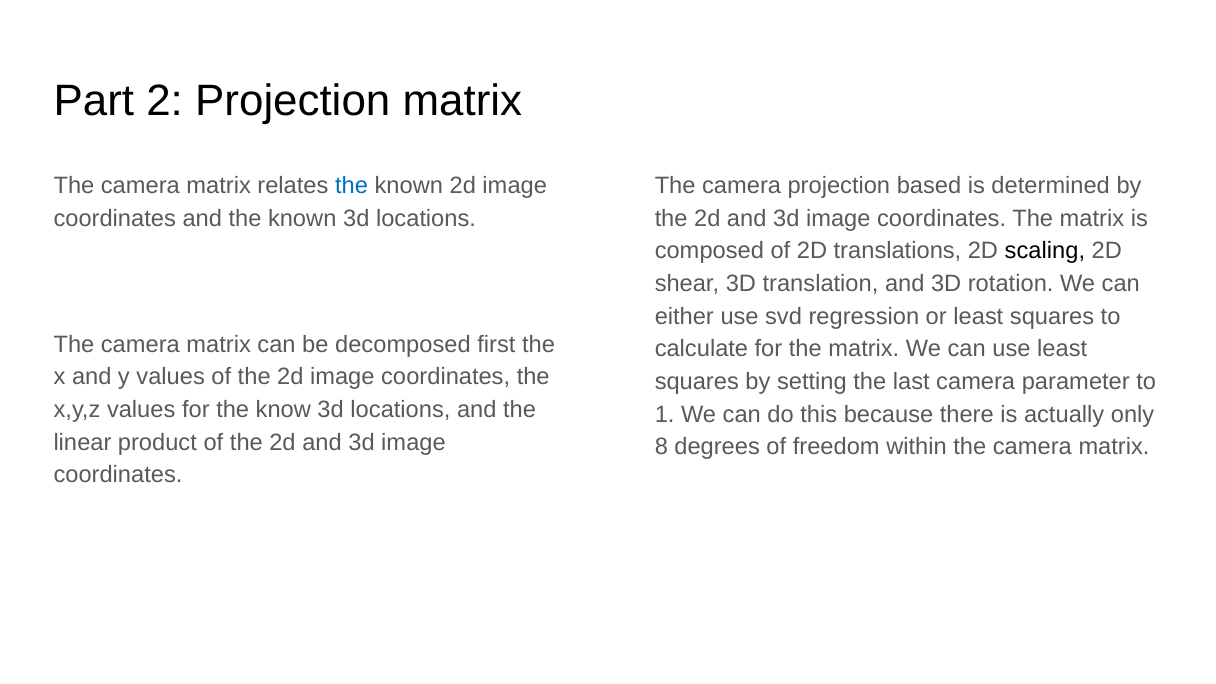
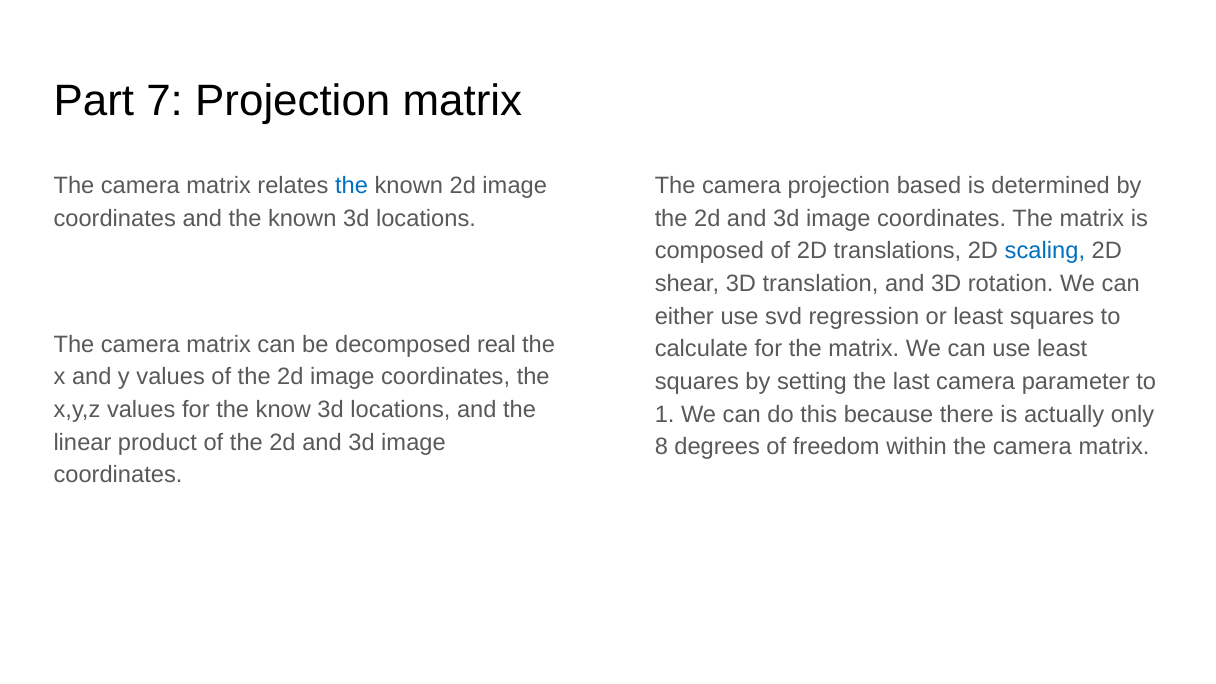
2: 2 -> 7
scaling colour: black -> blue
first: first -> real
